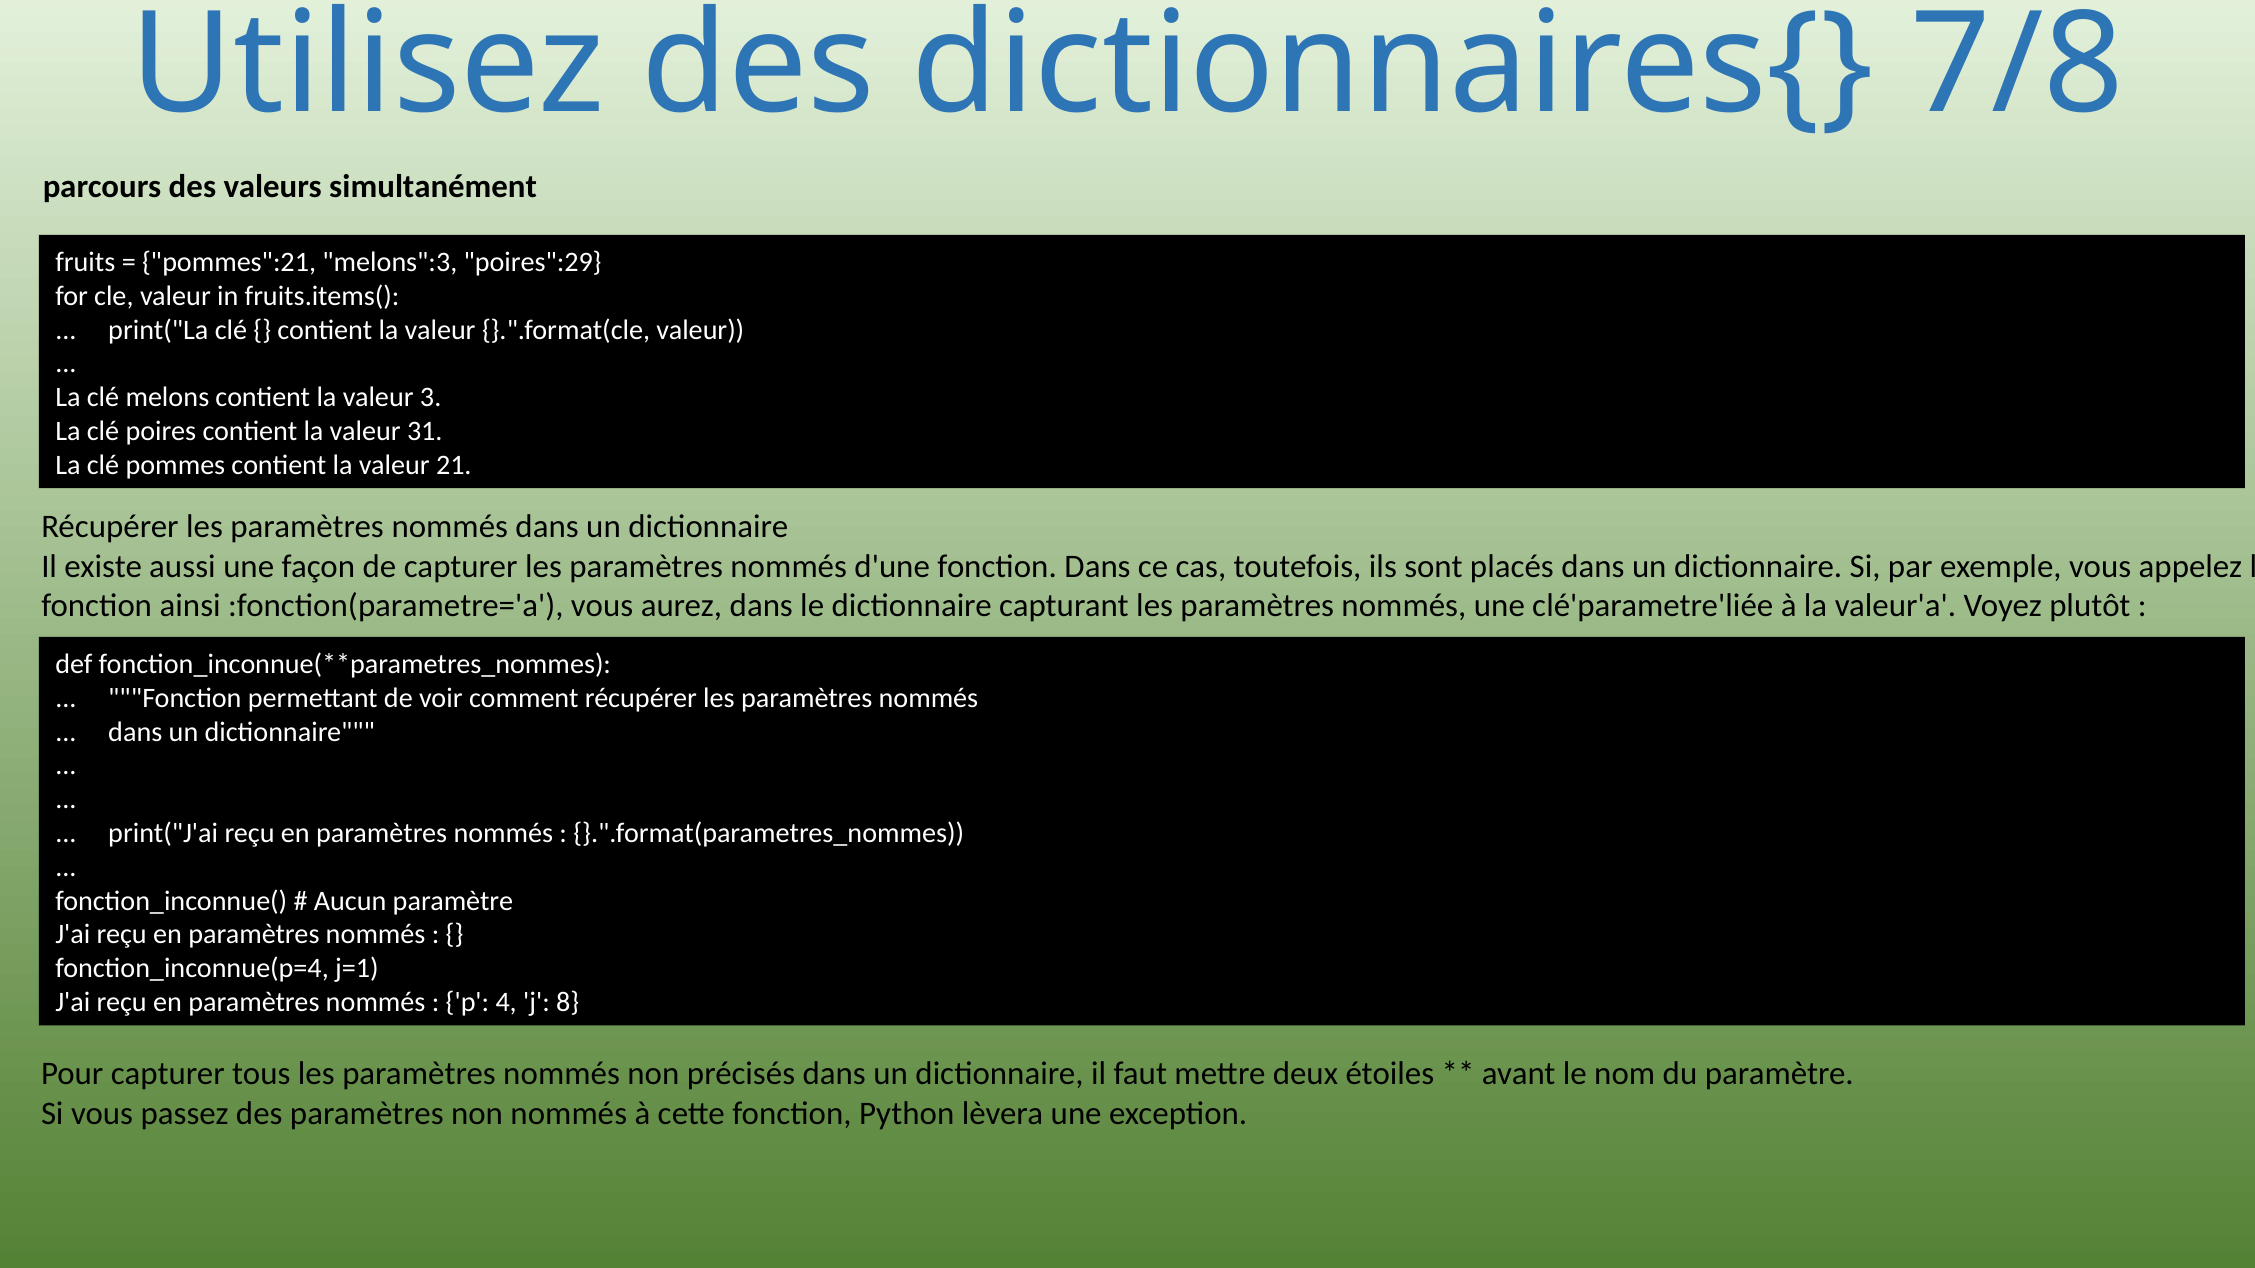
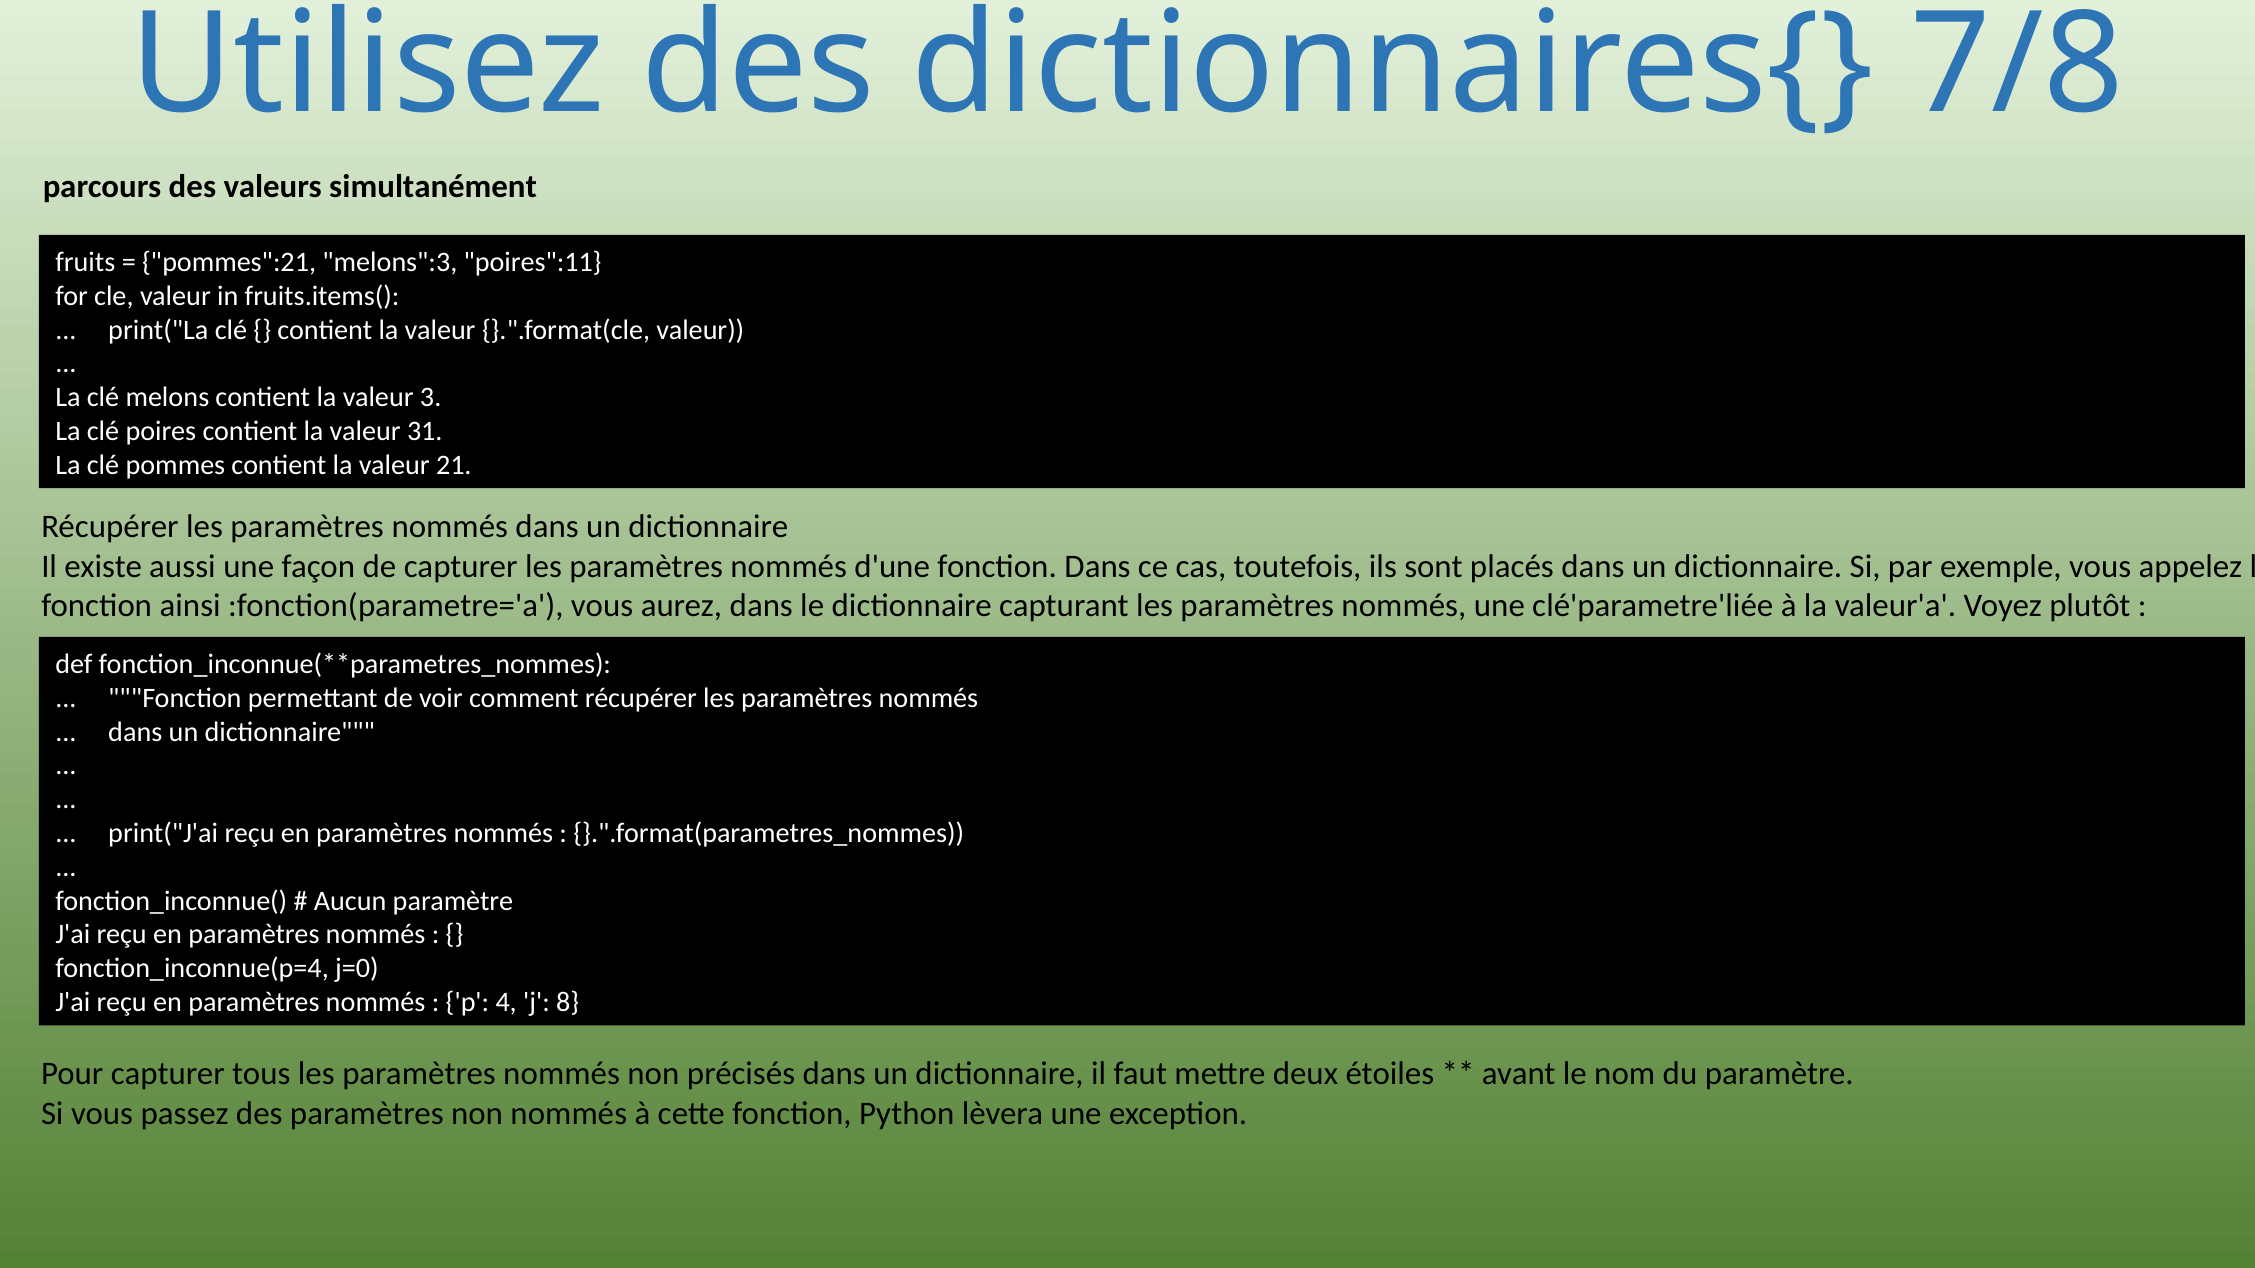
poires":29: poires":29 -> poires":11
j=1: j=1 -> j=0
